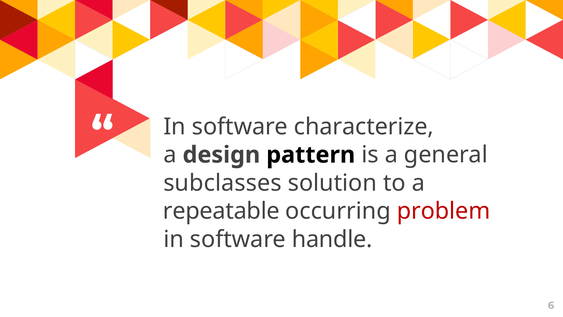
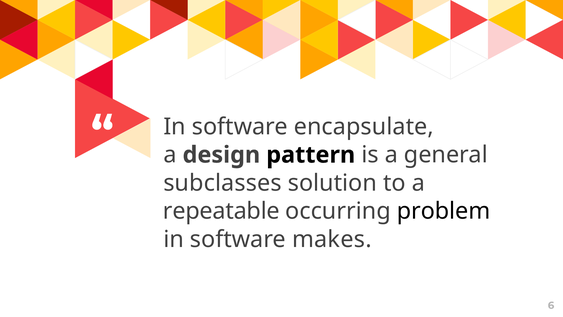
characterize: characterize -> encapsulate
problem colour: red -> black
handle: handle -> makes
